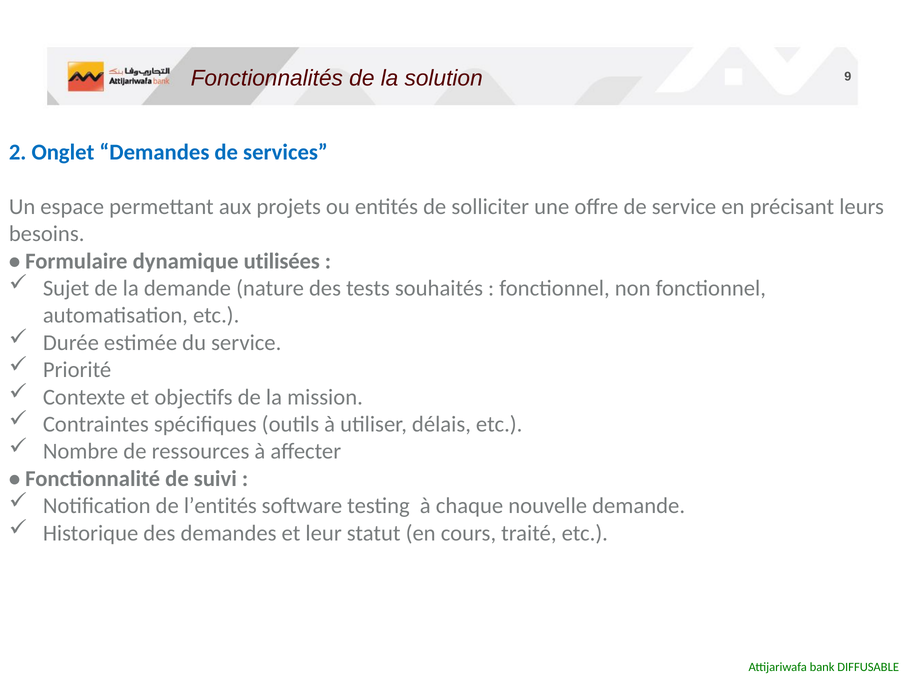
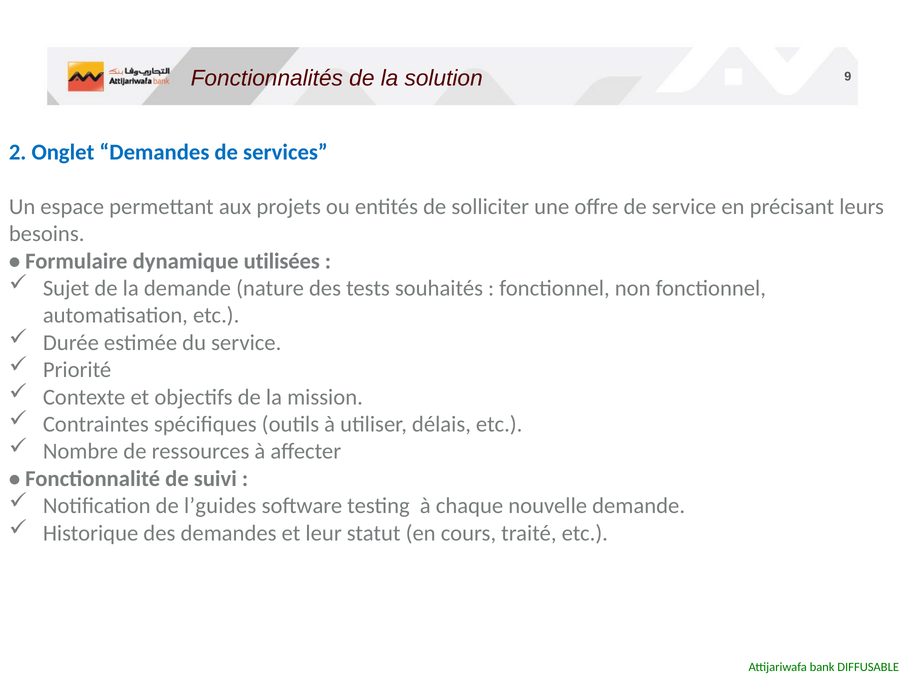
l’entités: l’entités -> l’guides
